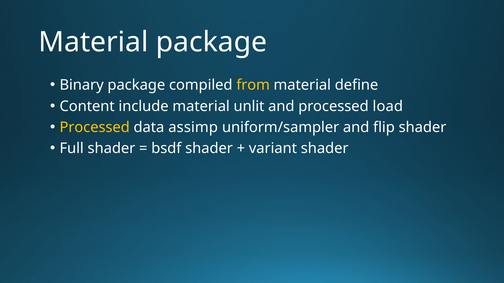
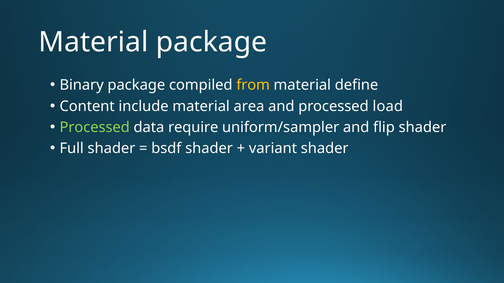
unlit: unlit -> area
Processed at (95, 127) colour: yellow -> light green
assimp: assimp -> require
